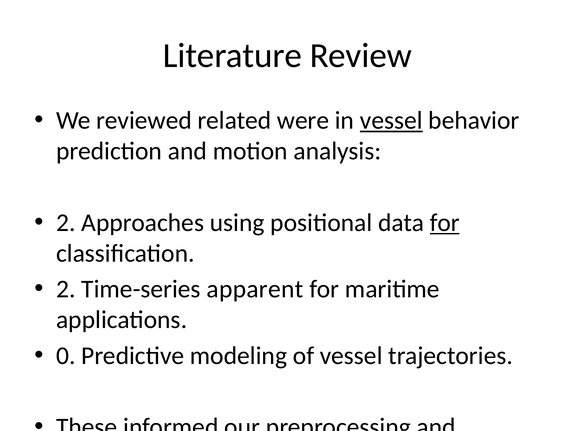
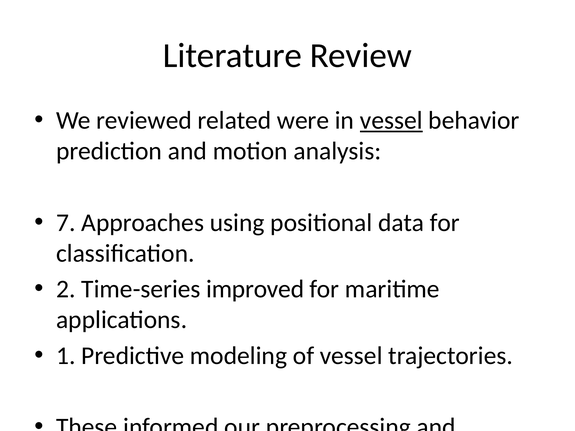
2 at (66, 223): 2 -> 7
for at (445, 223) underline: present -> none
apparent: apparent -> improved
0: 0 -> 1
